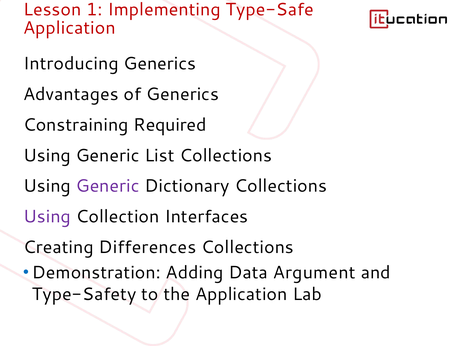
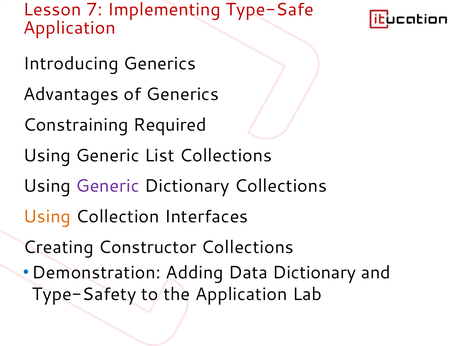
1: 1 -> 7
Using at (47, 217) colour: purple -> orange
Differences: Differences -> Constructor
Data Argument: Argument -> Dictionary
